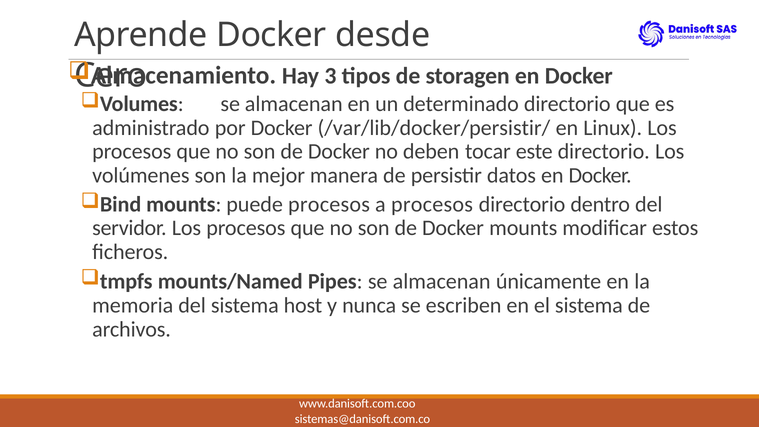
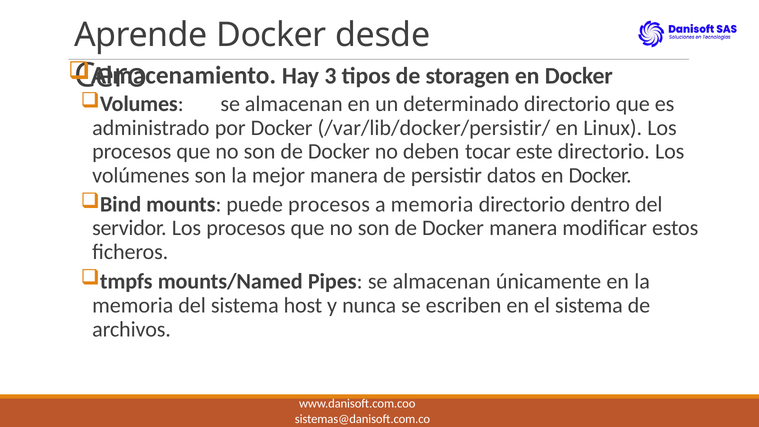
a procesos: procesos -> memoria
Docker mounts: mounts -> manera
